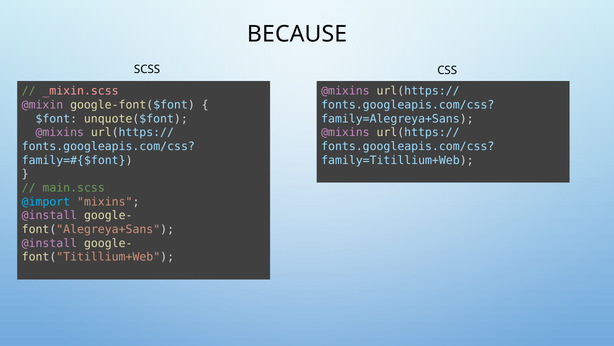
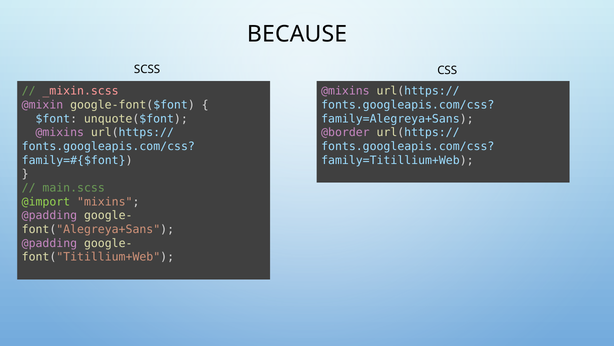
@mixins at (345, 132): @mixins -> @border
@import colour: light blue -> light green
@install at (49, 215): @install -> @padding
@install at (49, 243): @install -> @padding
